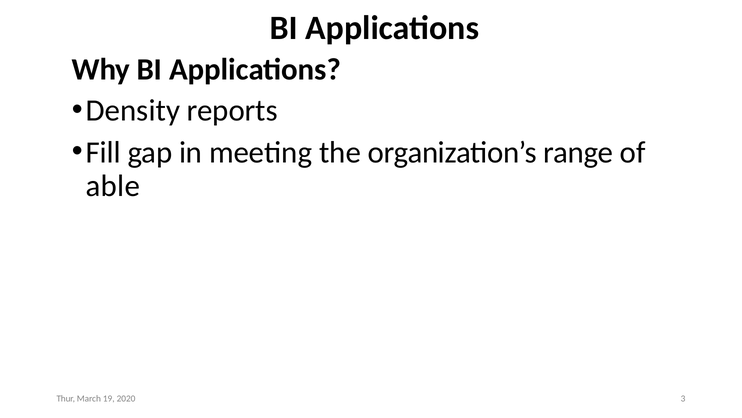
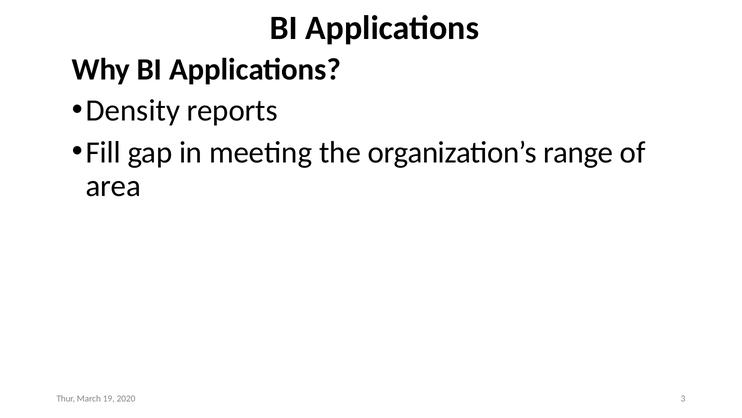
able: able -> area
